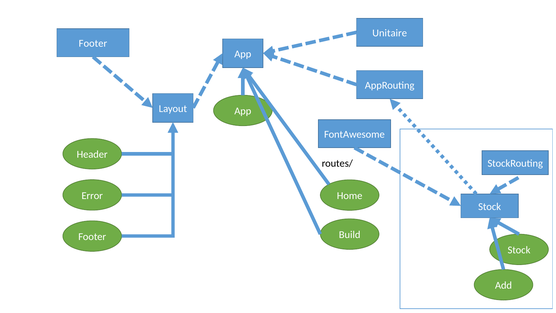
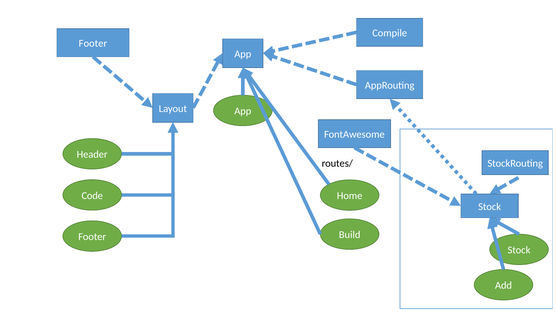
Unitaire: Unitaire -> Compile
Error: Error -> Code
